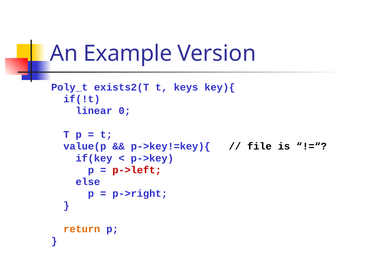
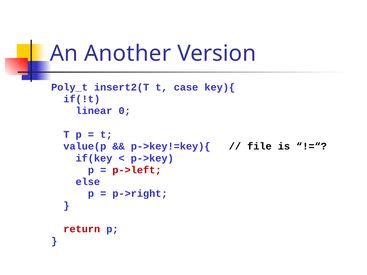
Example: Example -> Another
exists2(T: exists2(T -> insert2(T
keys: keys -> case
return colour: orange -> red
